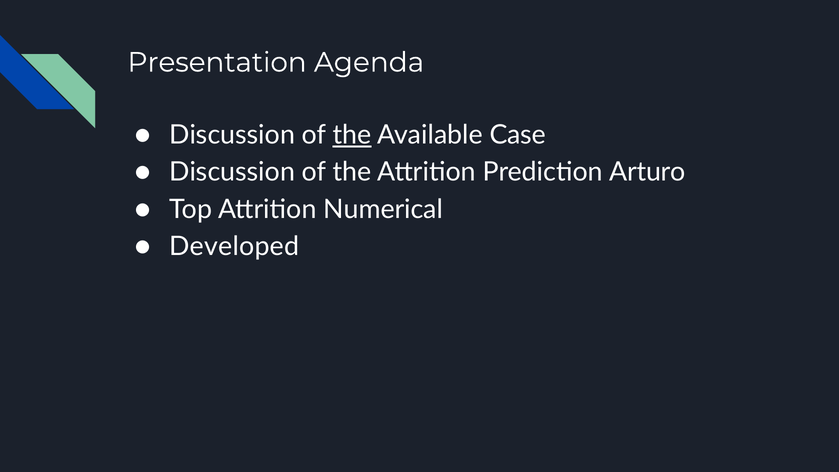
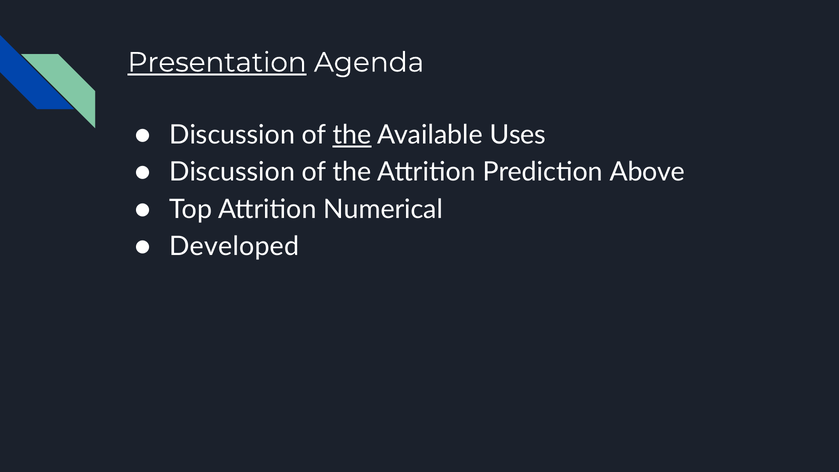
Presentation underline: none -> present
Case: Case -> Uses
Arturo: Arturo -> Above
